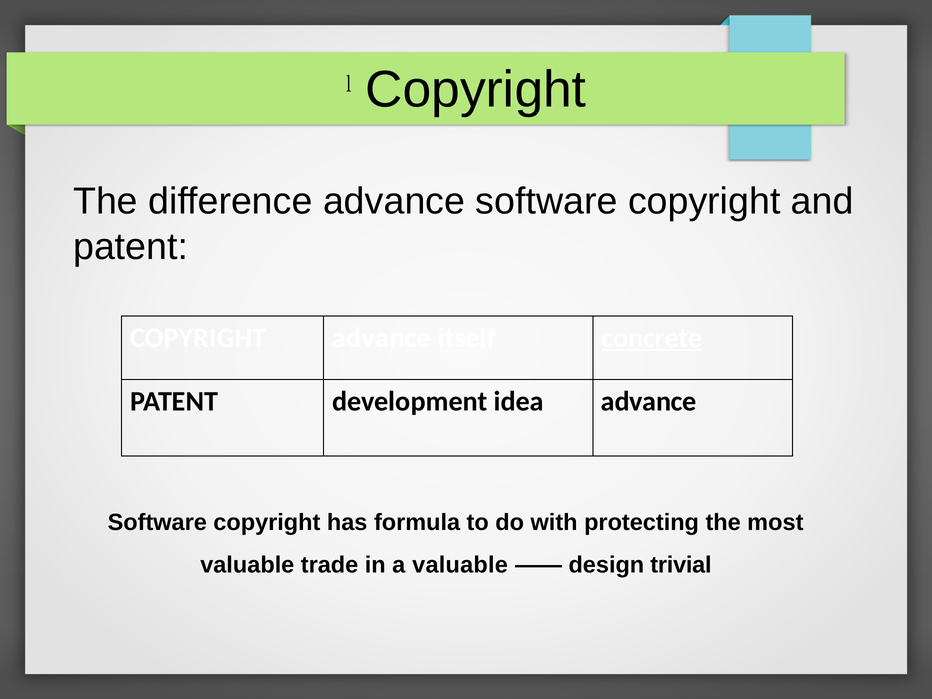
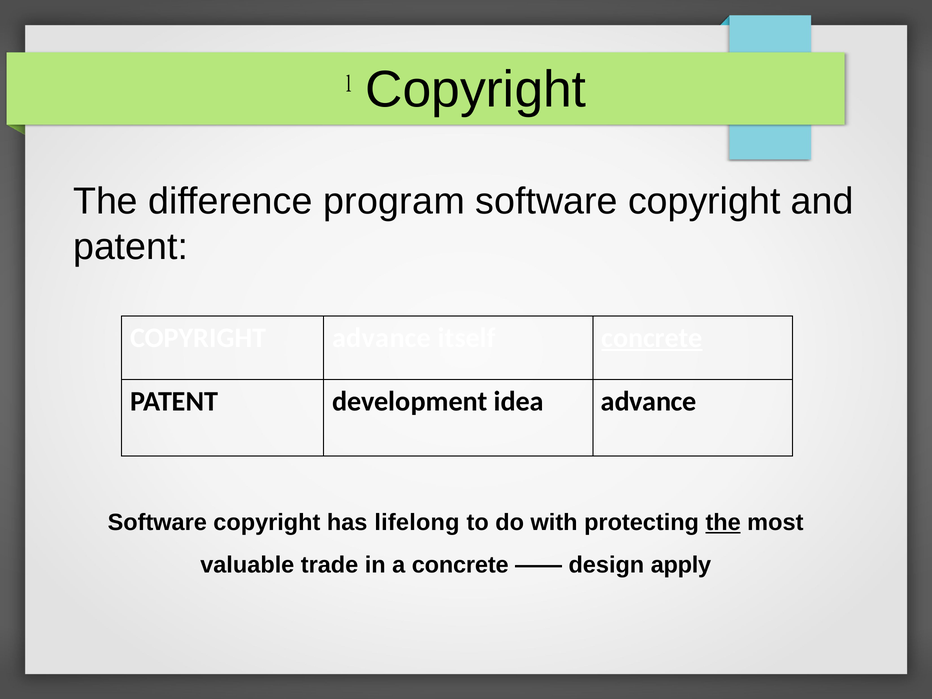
difference advance: advance -> program
formula: formula -> lifelong
the at (723, 523) underline: none -> present
a valuable: valuable -> concrete
trivial: trivial -> apply
